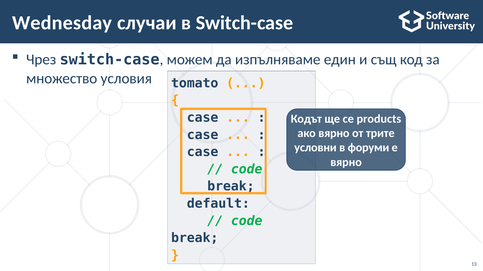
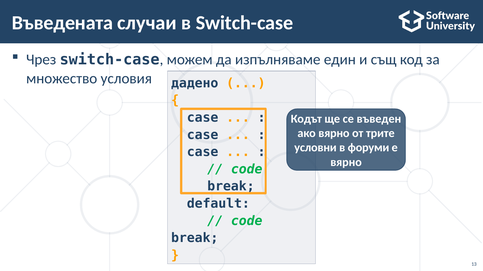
Wednesday: Wednesday -> Въведената
tomato: tomato -> дадено
products: products -> въведен
